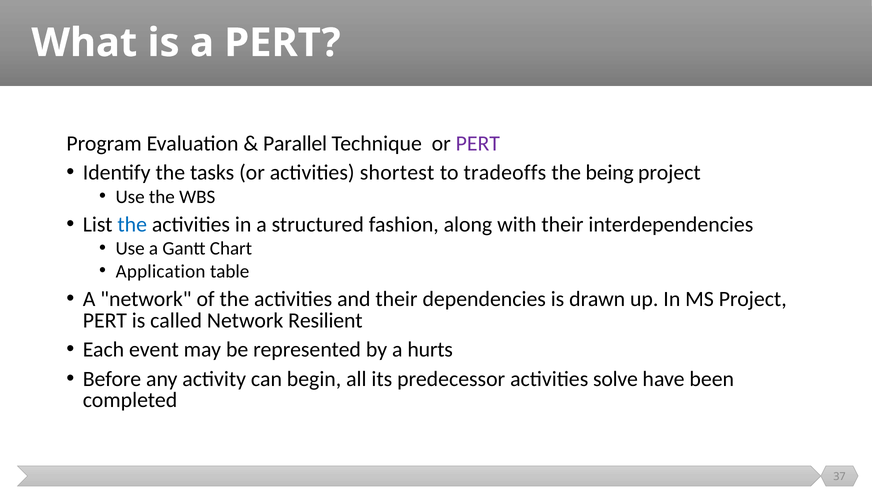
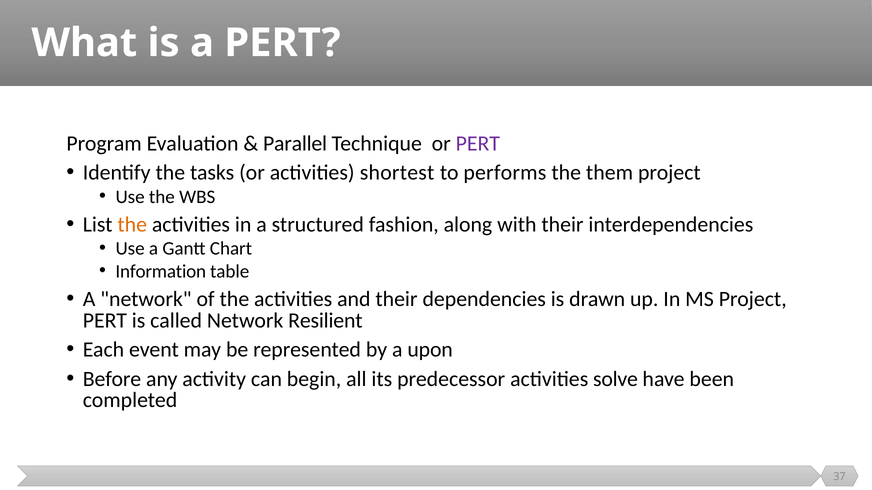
tradeoffs: tradeoffs -> performs
being: being -> them
the at (132, 225) colour: blue -> orange
Application: Application -> Information
hurts: hurts -> upon
